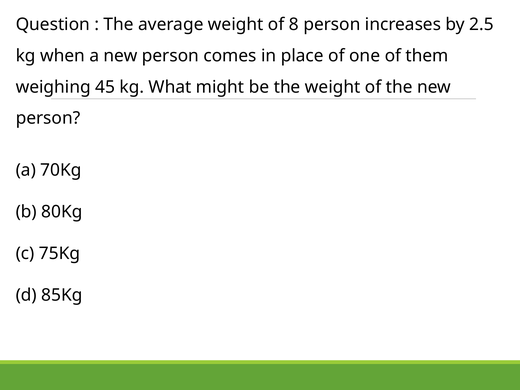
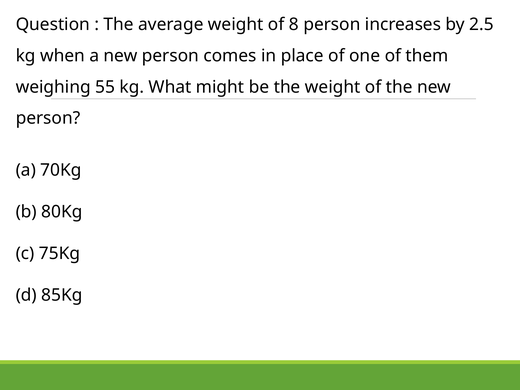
45: 45 -> 55
